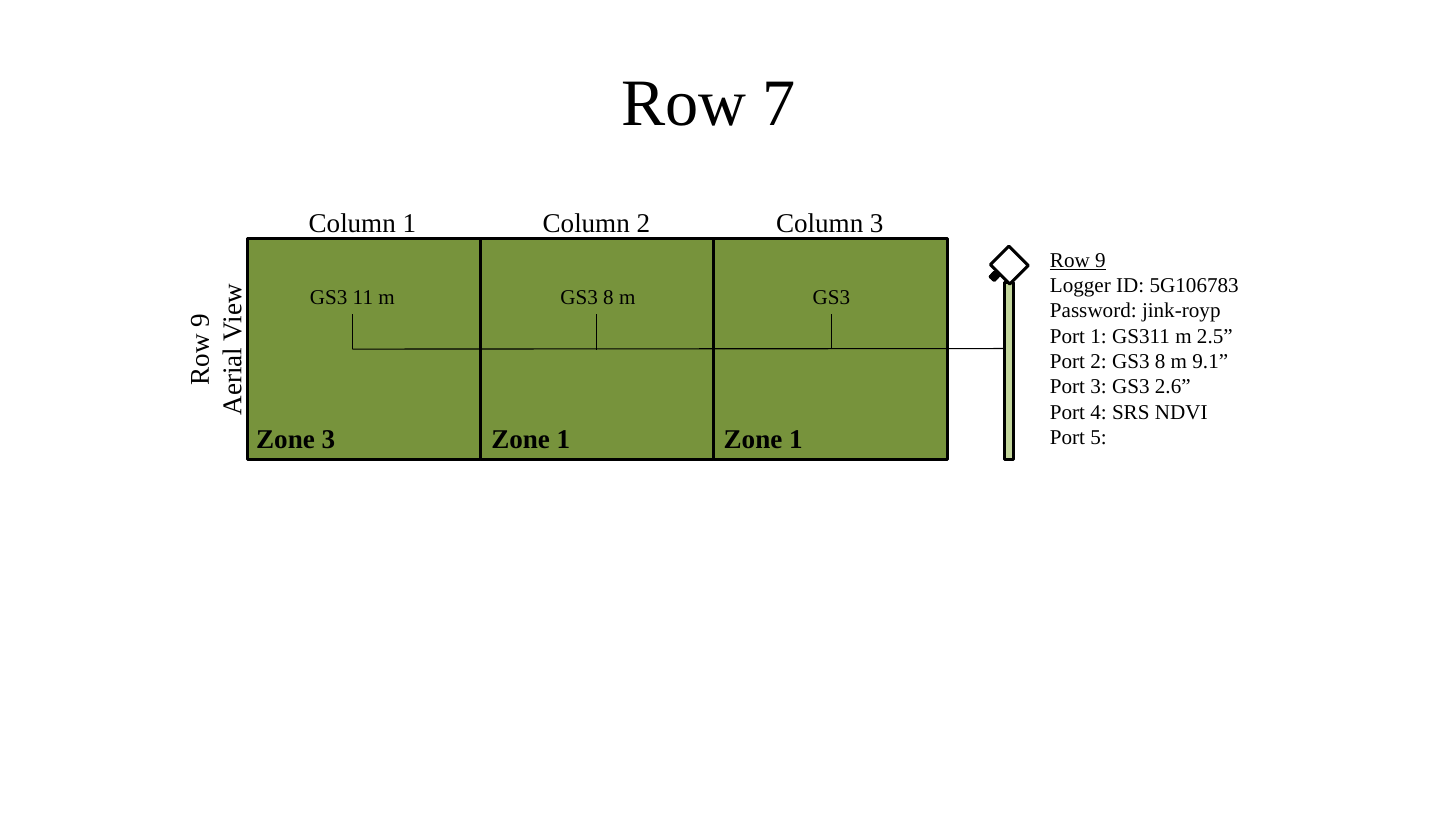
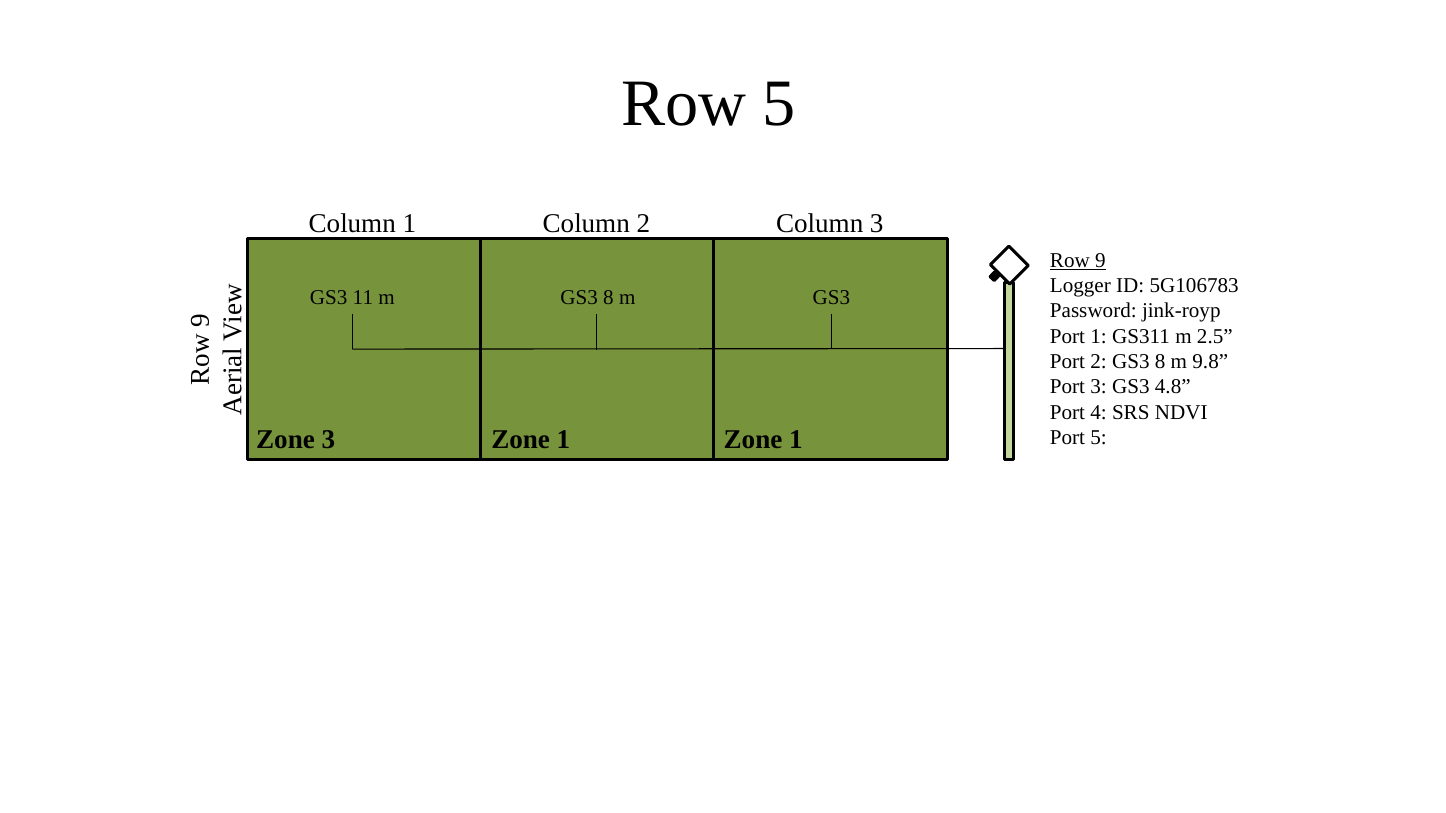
Row 7: 7 -> 5
9.1: 9.1 -> 9.8
2.6: 2.6 -> 4.8
